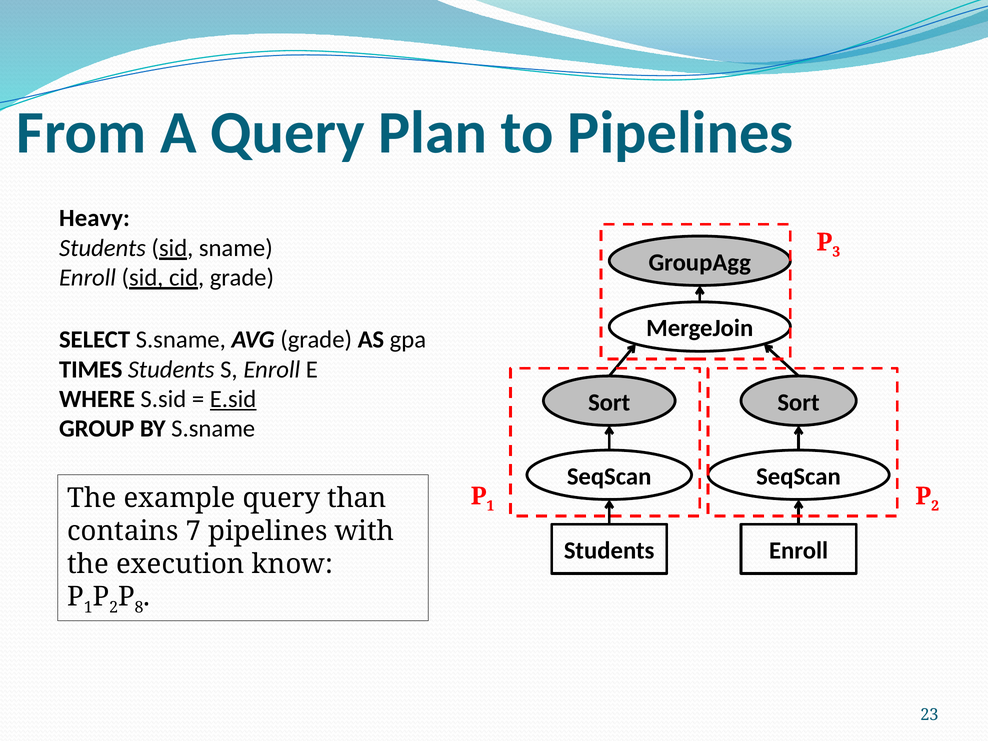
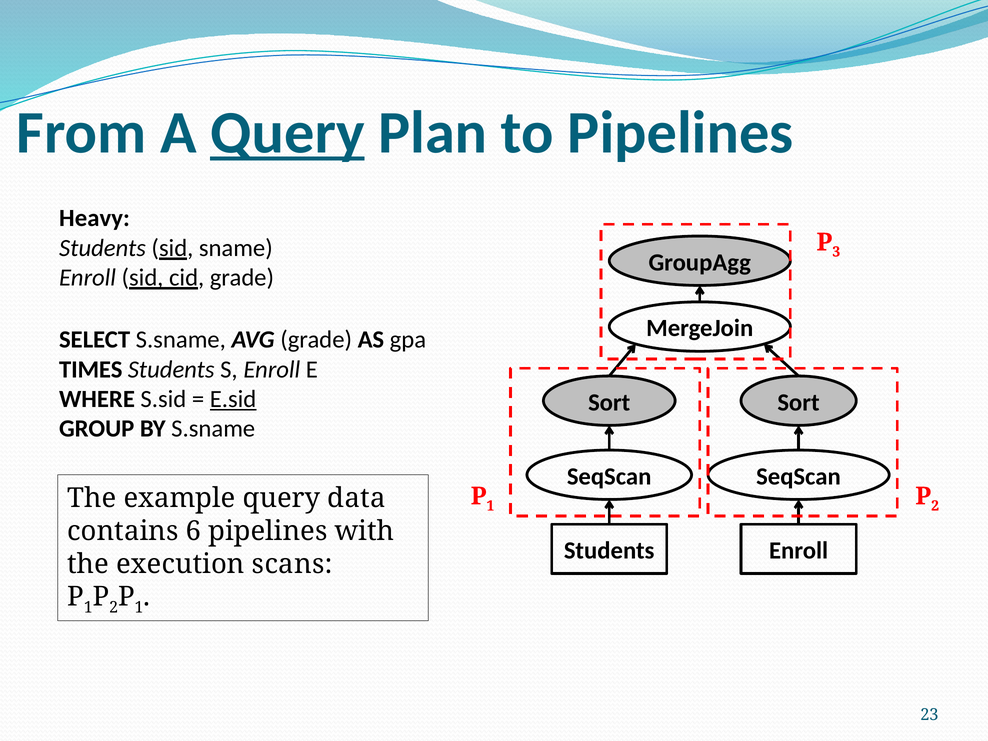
Query at (287, 133) underline: none -> present
than: than -> data
7: 7 -> 6
know: know -> scans
8 at (139, 608): 8 -> 1
